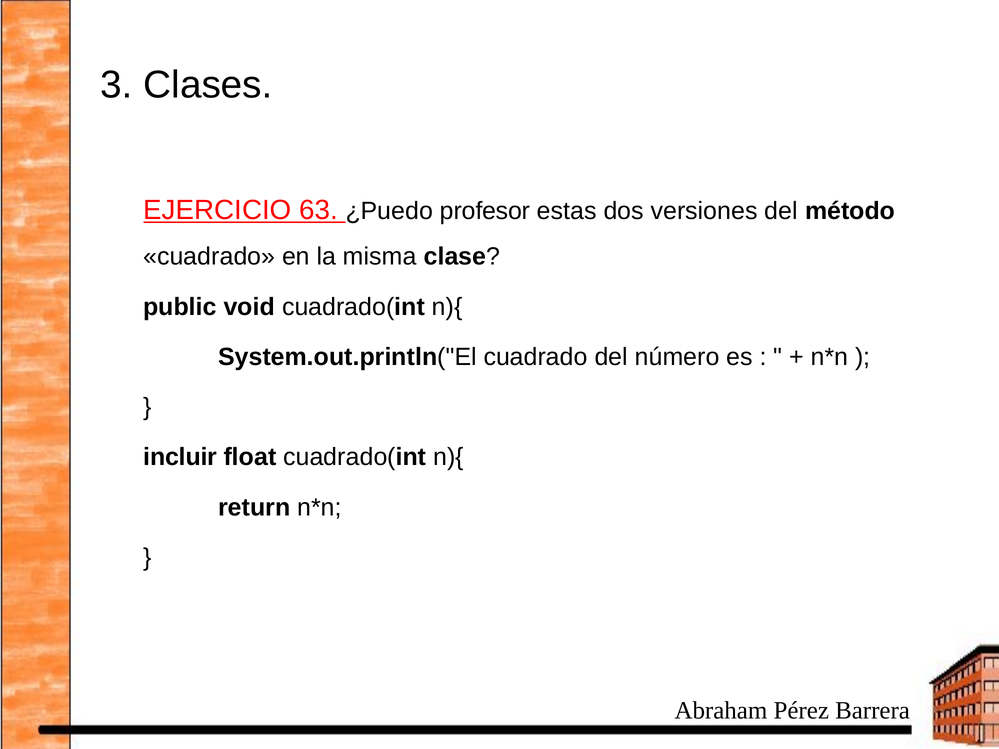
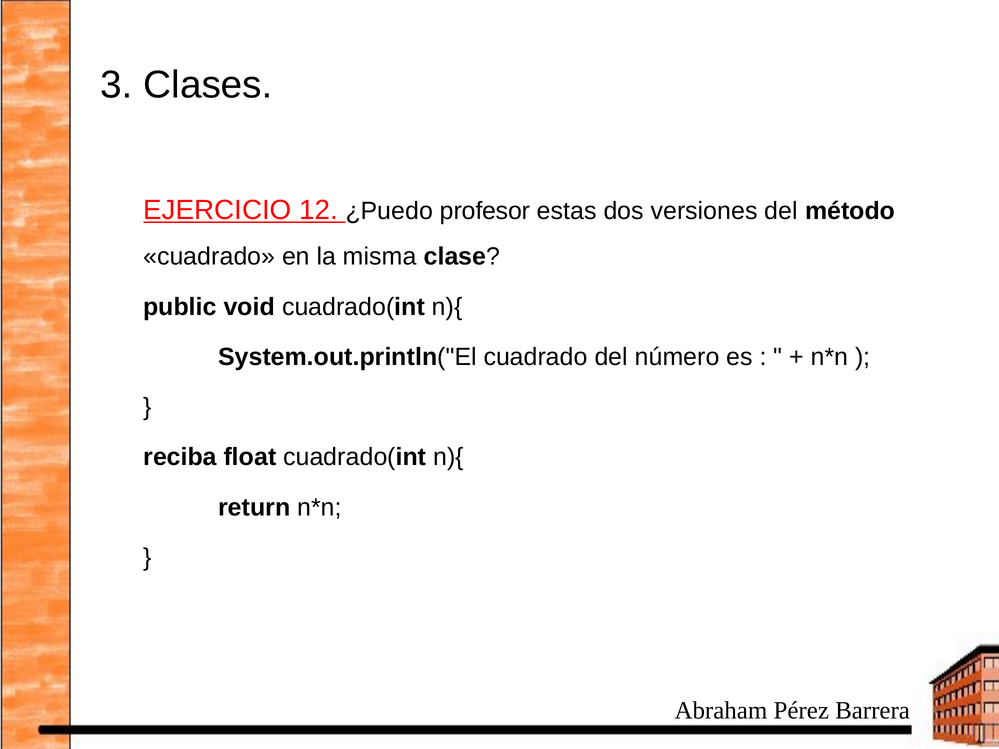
63: 63 -> 12
incluir: incluir -> reciba
